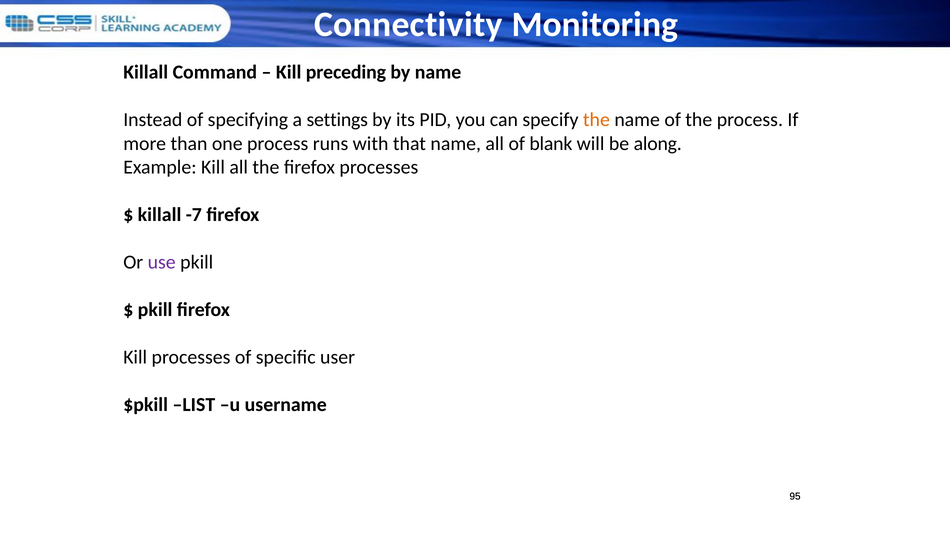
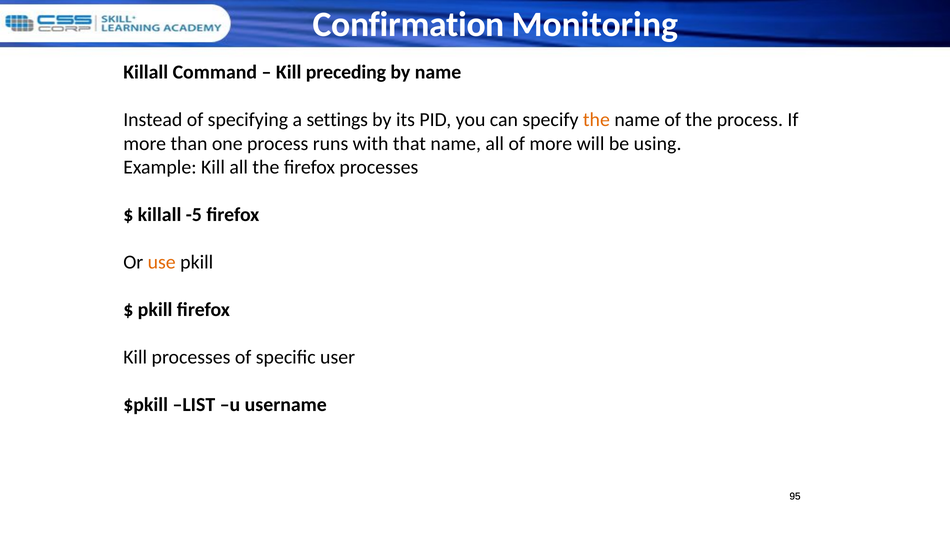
Connectivity: Connectivity -> Confirmation
of blank: blank -> more
along: along -> using
-7: -7 -> -5
use colour: purple -> orange
